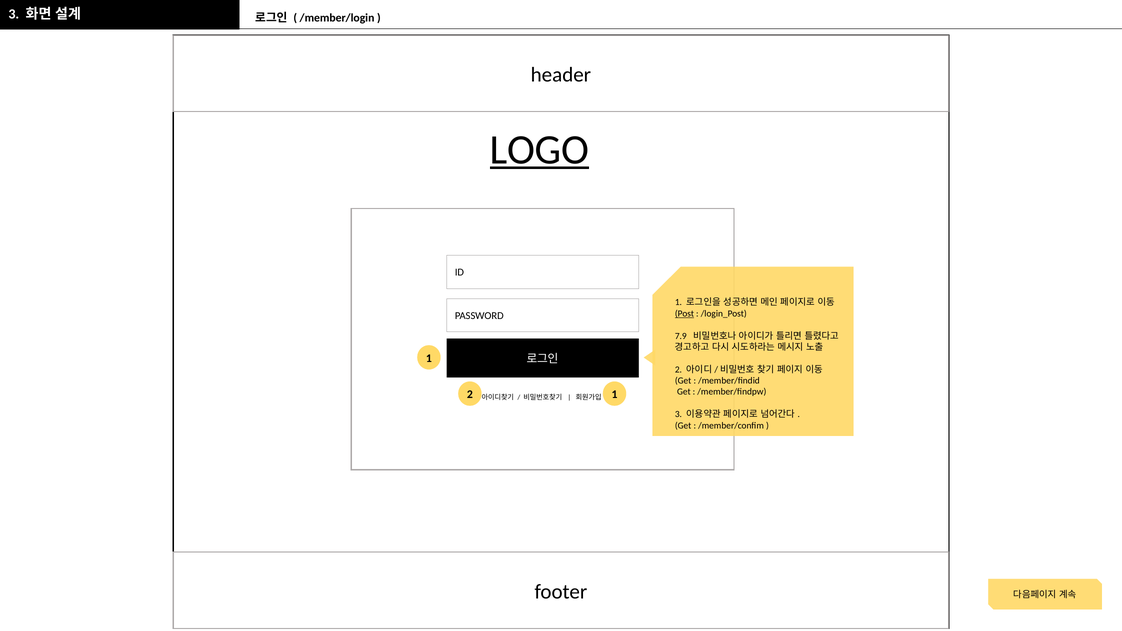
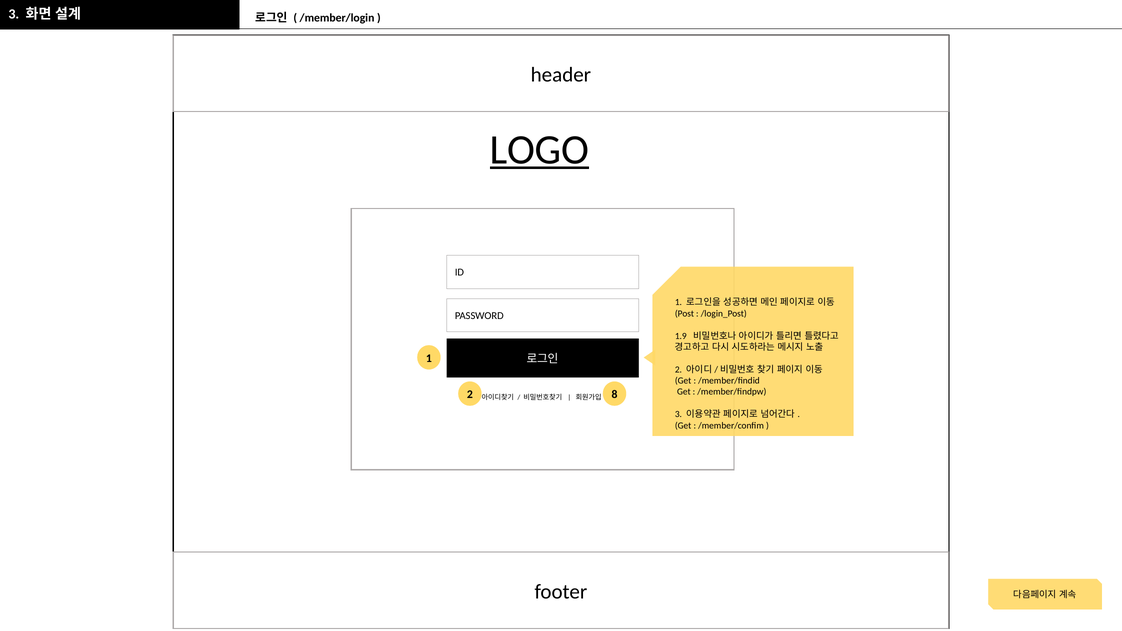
Post underline: present -> none
7.9: 7.9 -> 1.9
2 1: 1 -> 8
